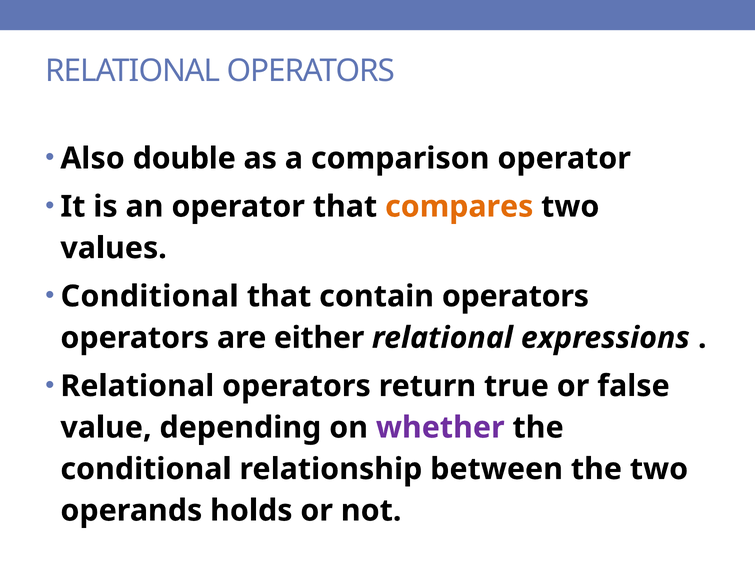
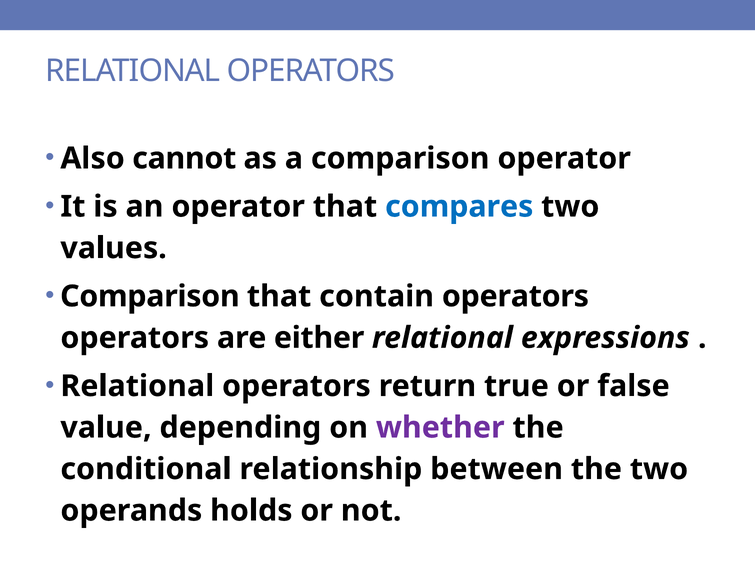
double: double -> cannot
compares colour: orange -> blue
Conditional at (150, 296): Conditional -> Comparison
